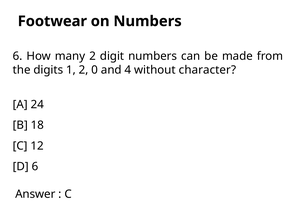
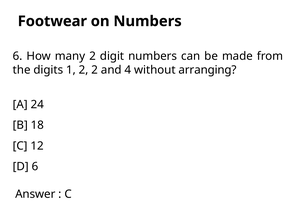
2 0: 0 -> 2
character: character -> arranging
